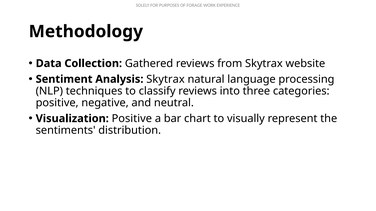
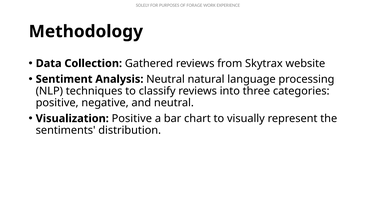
Analysis Skytrax: Skytrax -> Neutral
